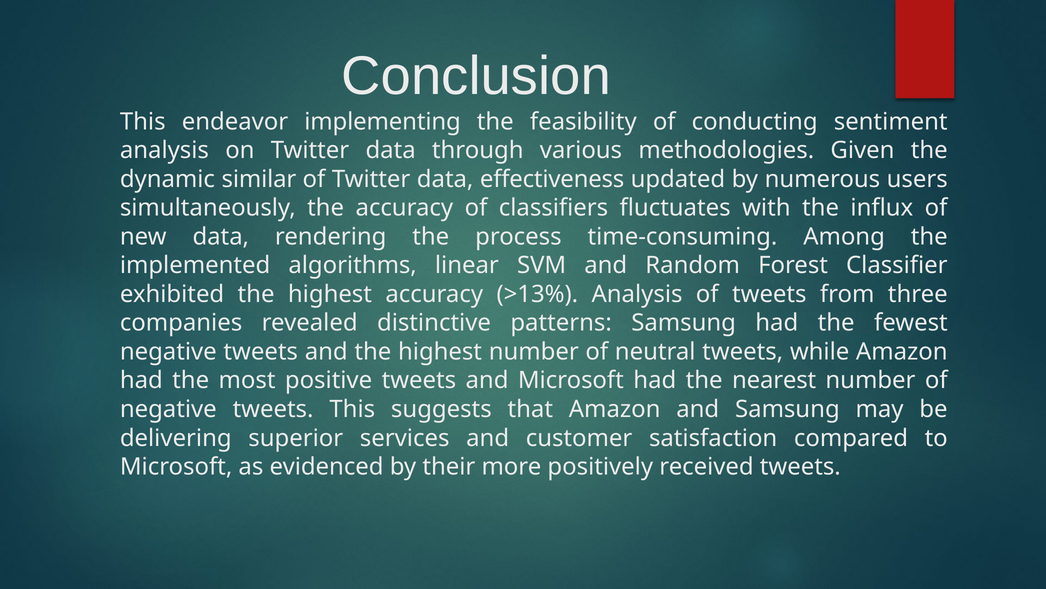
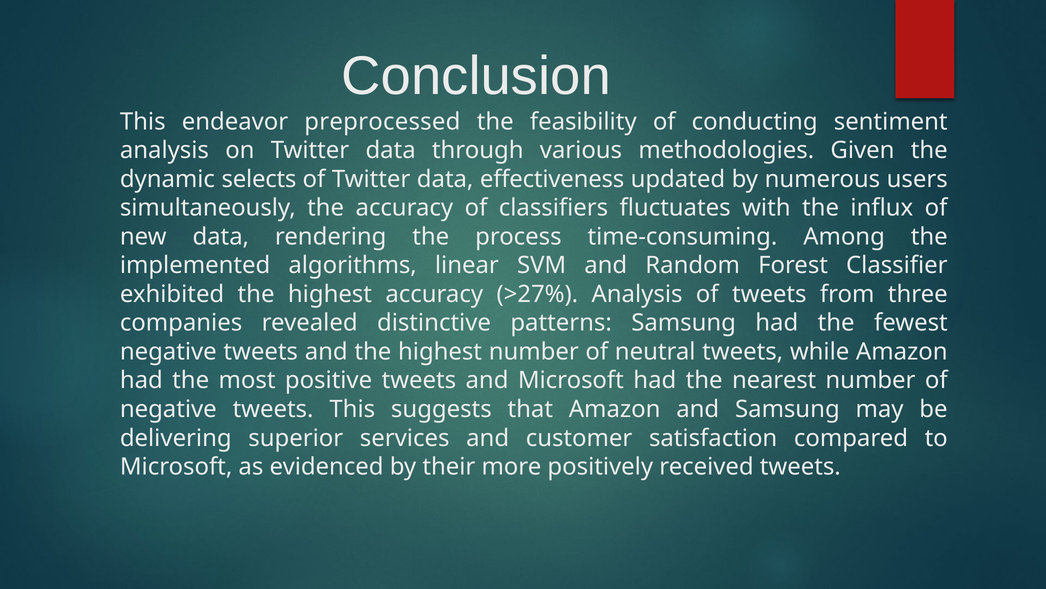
implementing: implementing -> preprocessed
similar: similar -> selects
>13%: >13% -> >27%
